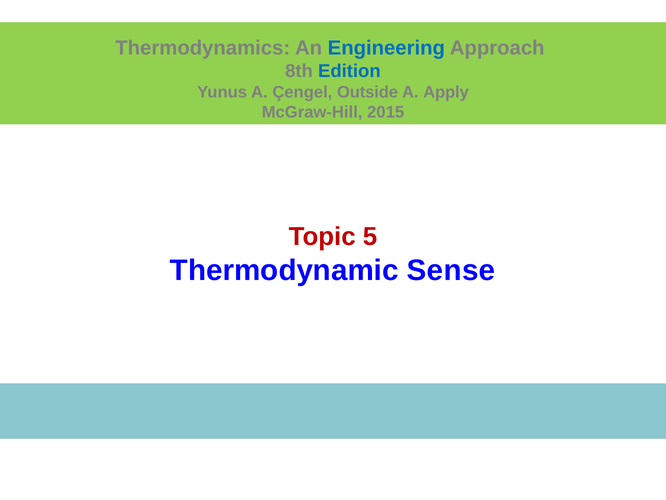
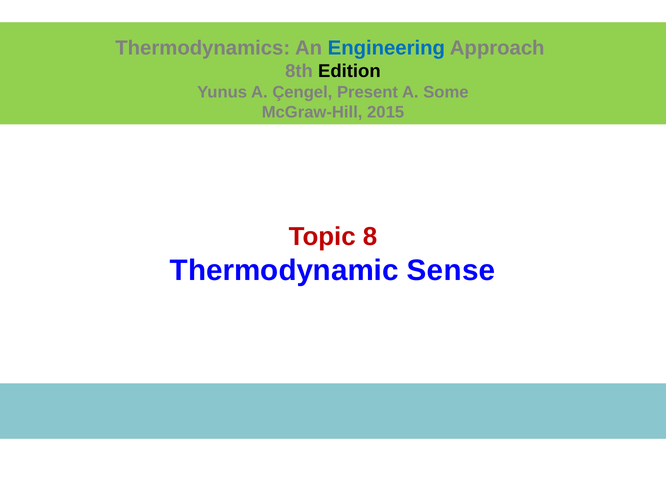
Edition colour: blue -> black
Outside: Outside -> Present
Apply: Apply -> Some
5: 5 -> 8
